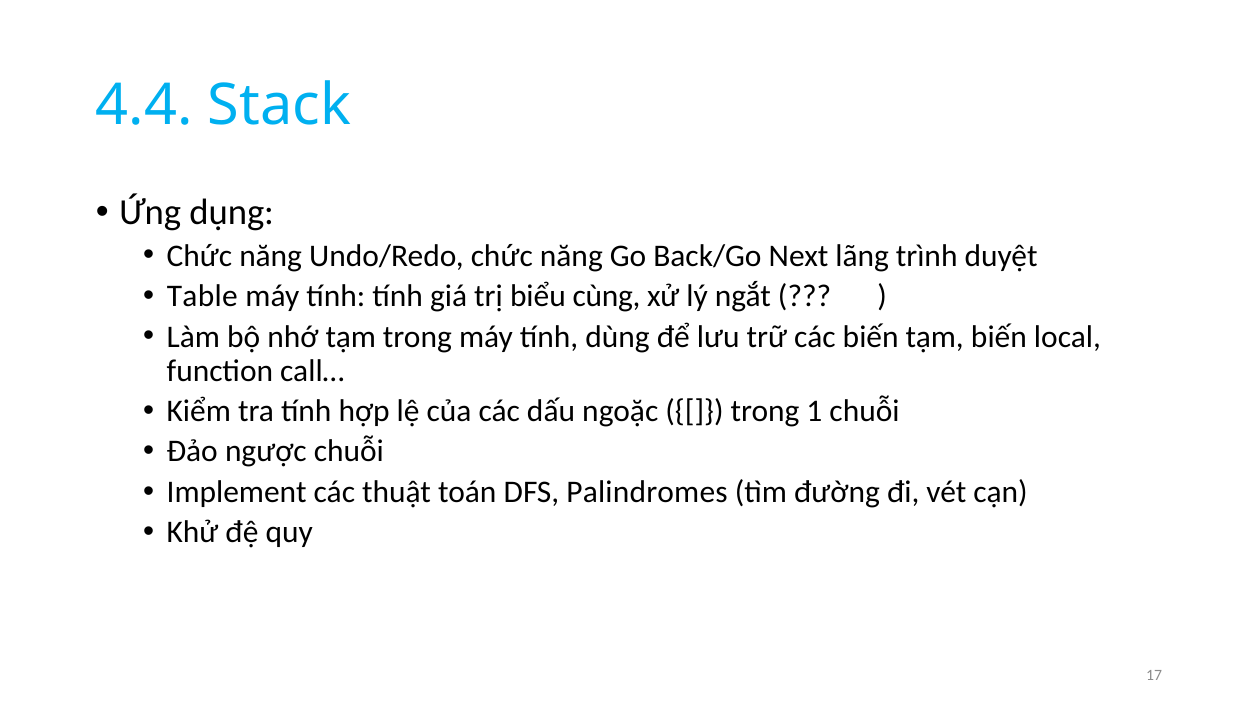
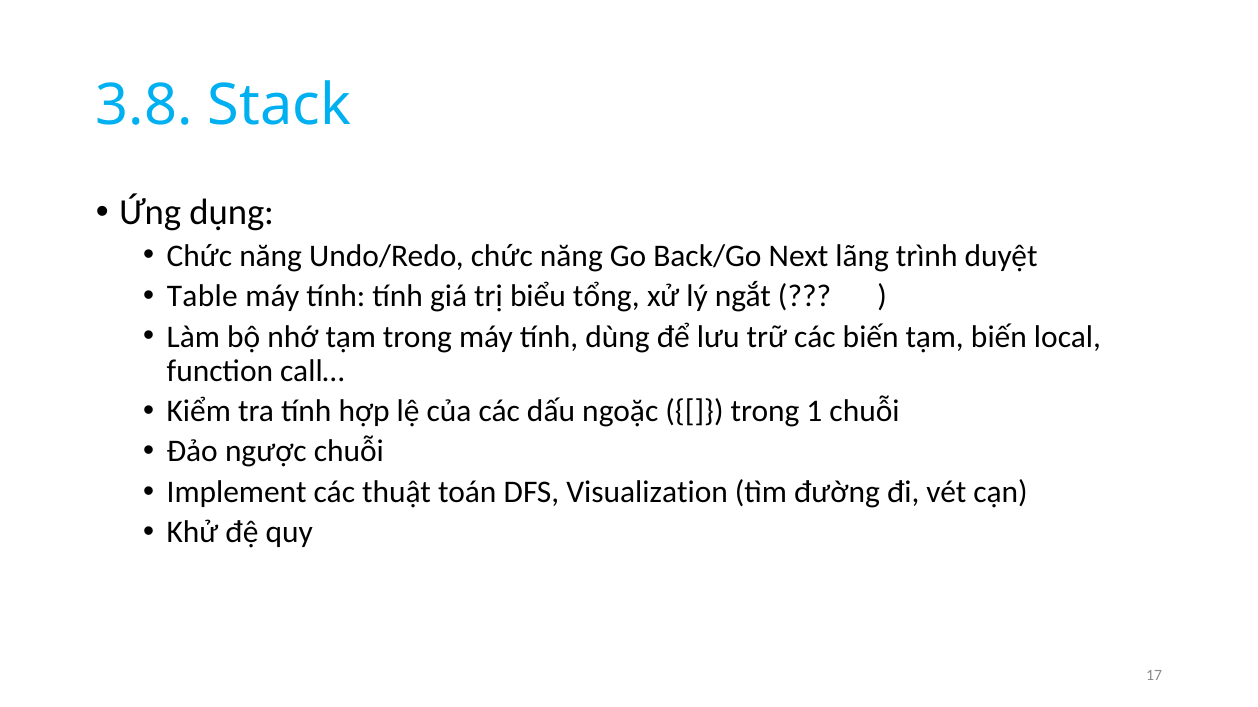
4.4: 4.4 -> 3.8
cùng: cùng -> tổng
Palindromes: Palindromes -> Visualization
